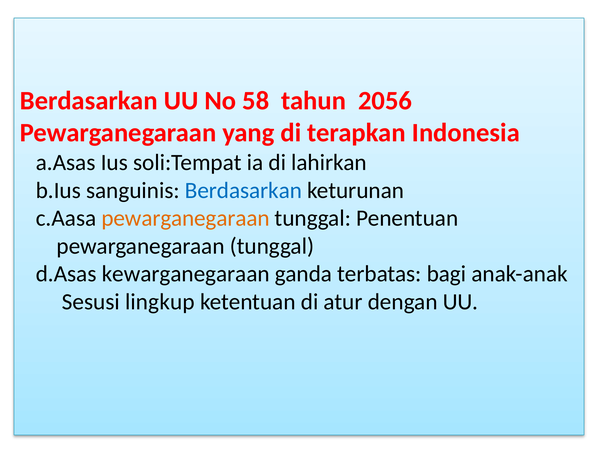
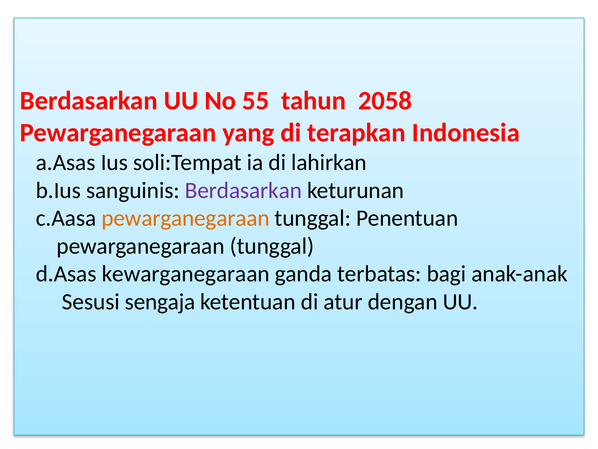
58: 58 -> 55
2056: 2056 -> 2058
Berdasarkan at (243, 190) colour: blue -> purple
lingkup: lingkup -> sengaja
